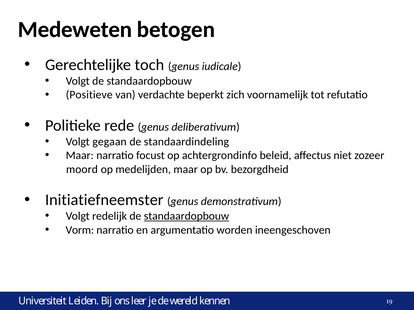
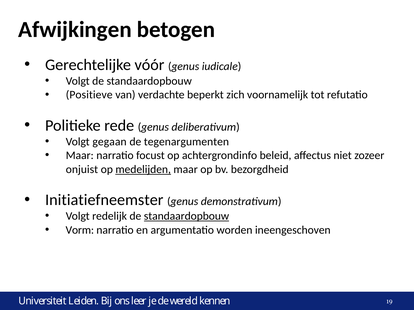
Medeweten: Medeweten -> Afwijkingen
toch: toch -> vóór
standaardindeling: standaardindeling -> tegenargumenten
moord: moord -> onjuist
medelijden underline: none -> present
